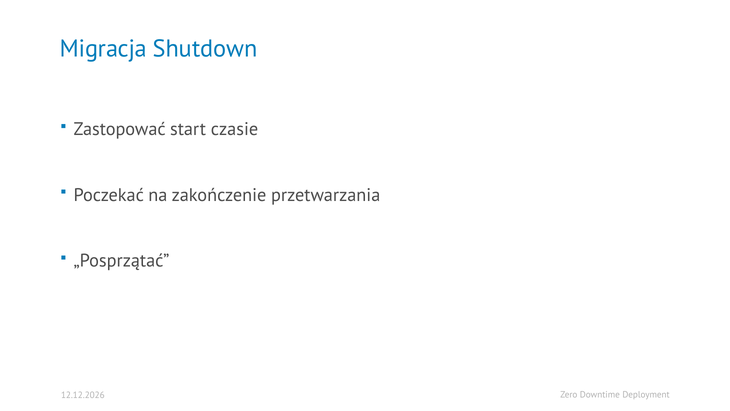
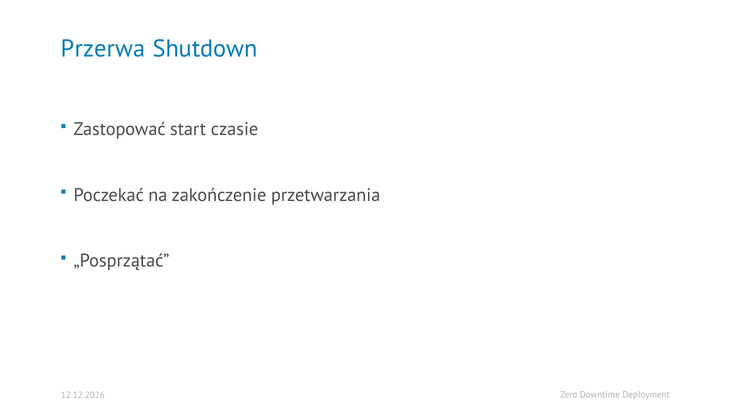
Migracja: Migracja -> Przerwa
